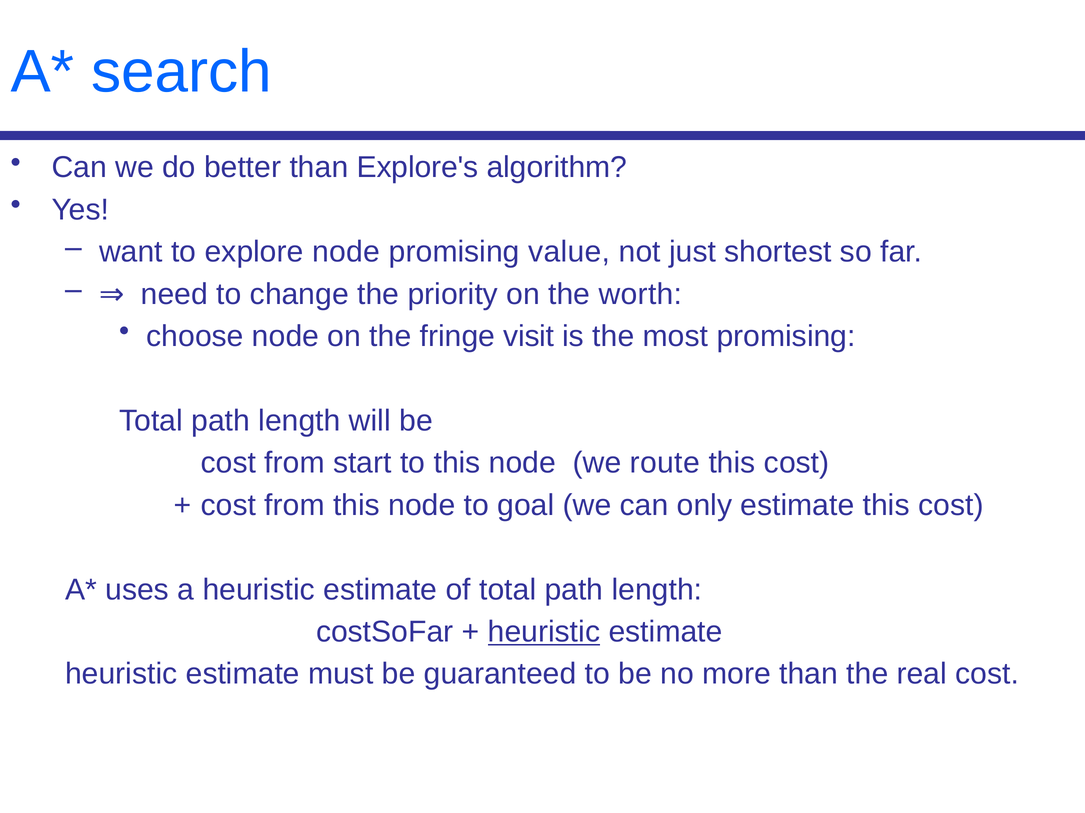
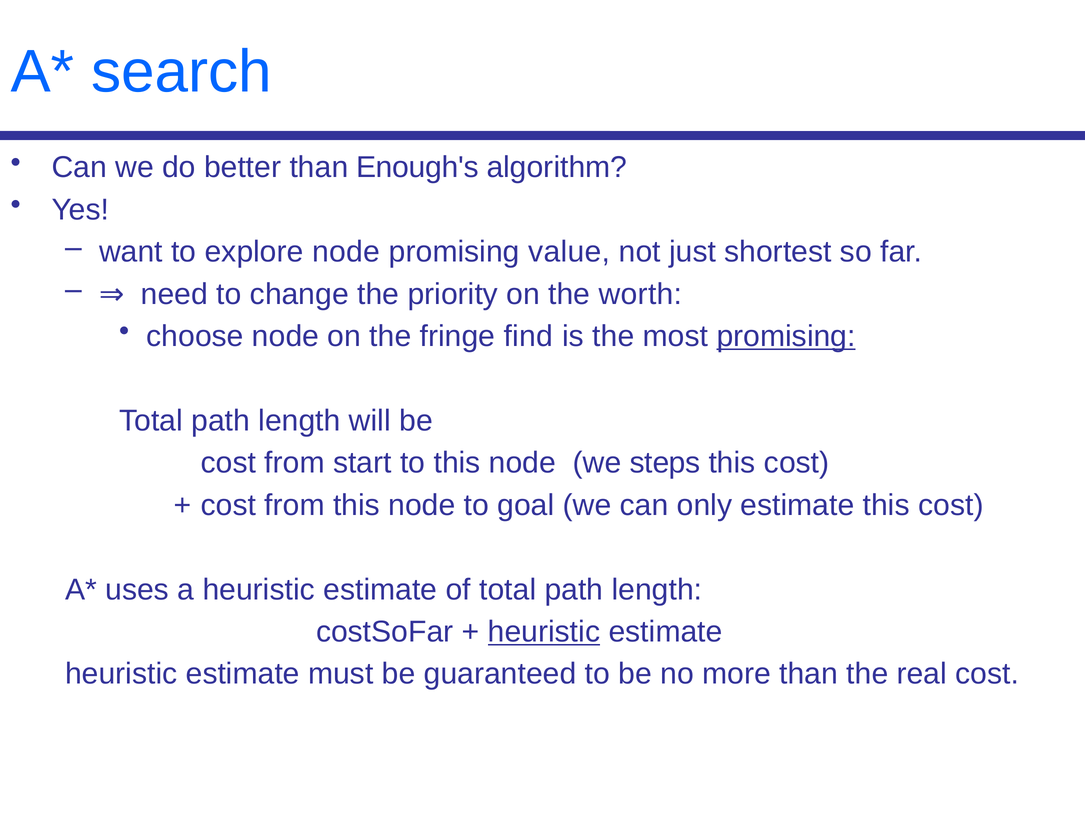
Explore's: Explore's -> Enough's
visit: visit -> find
promising at (786, 337) underline: none -> present
route: route -> steps
